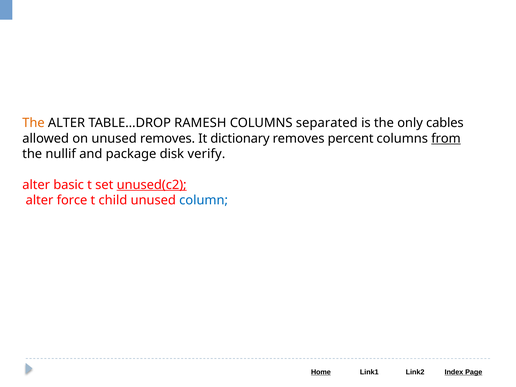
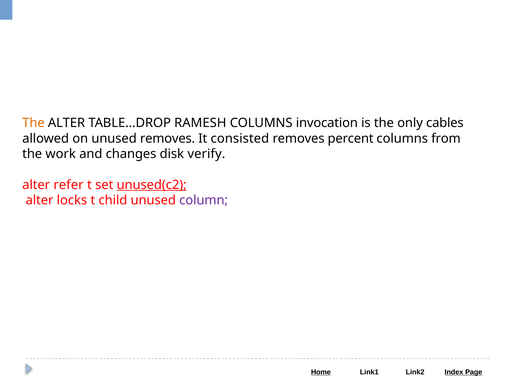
separated: separated -> invocation
dictionary: dictionary -> consisted
from underline: present -> none
nullif: nullif -> work
package: package -> changes
basic: basic -> refer
force: force -> locks
column colour: blue -> purple
